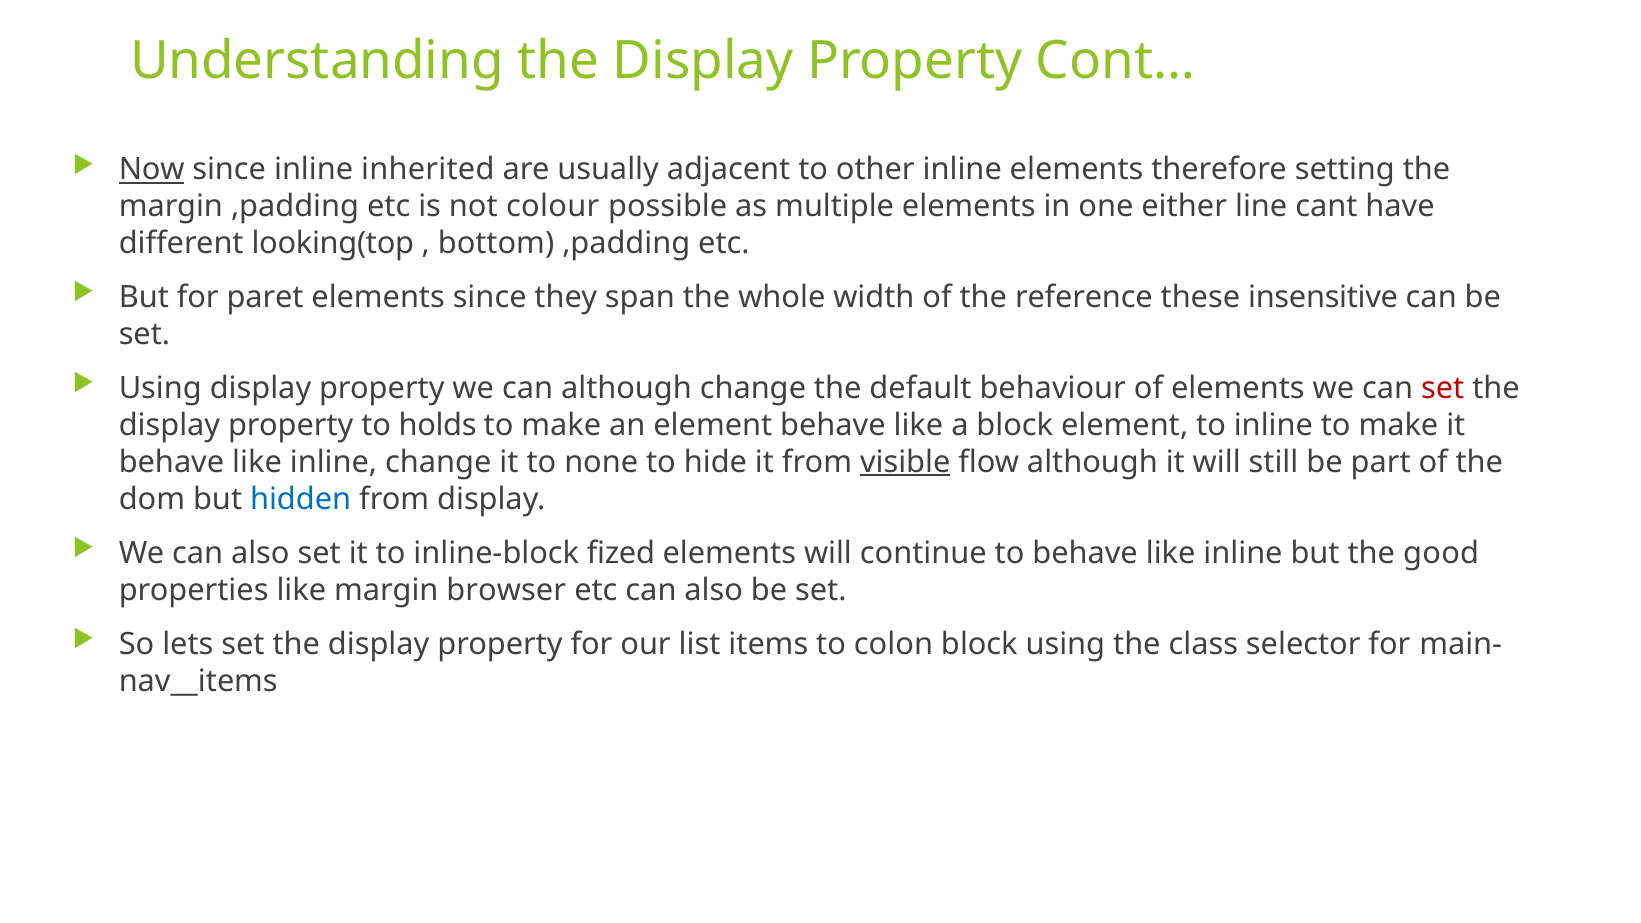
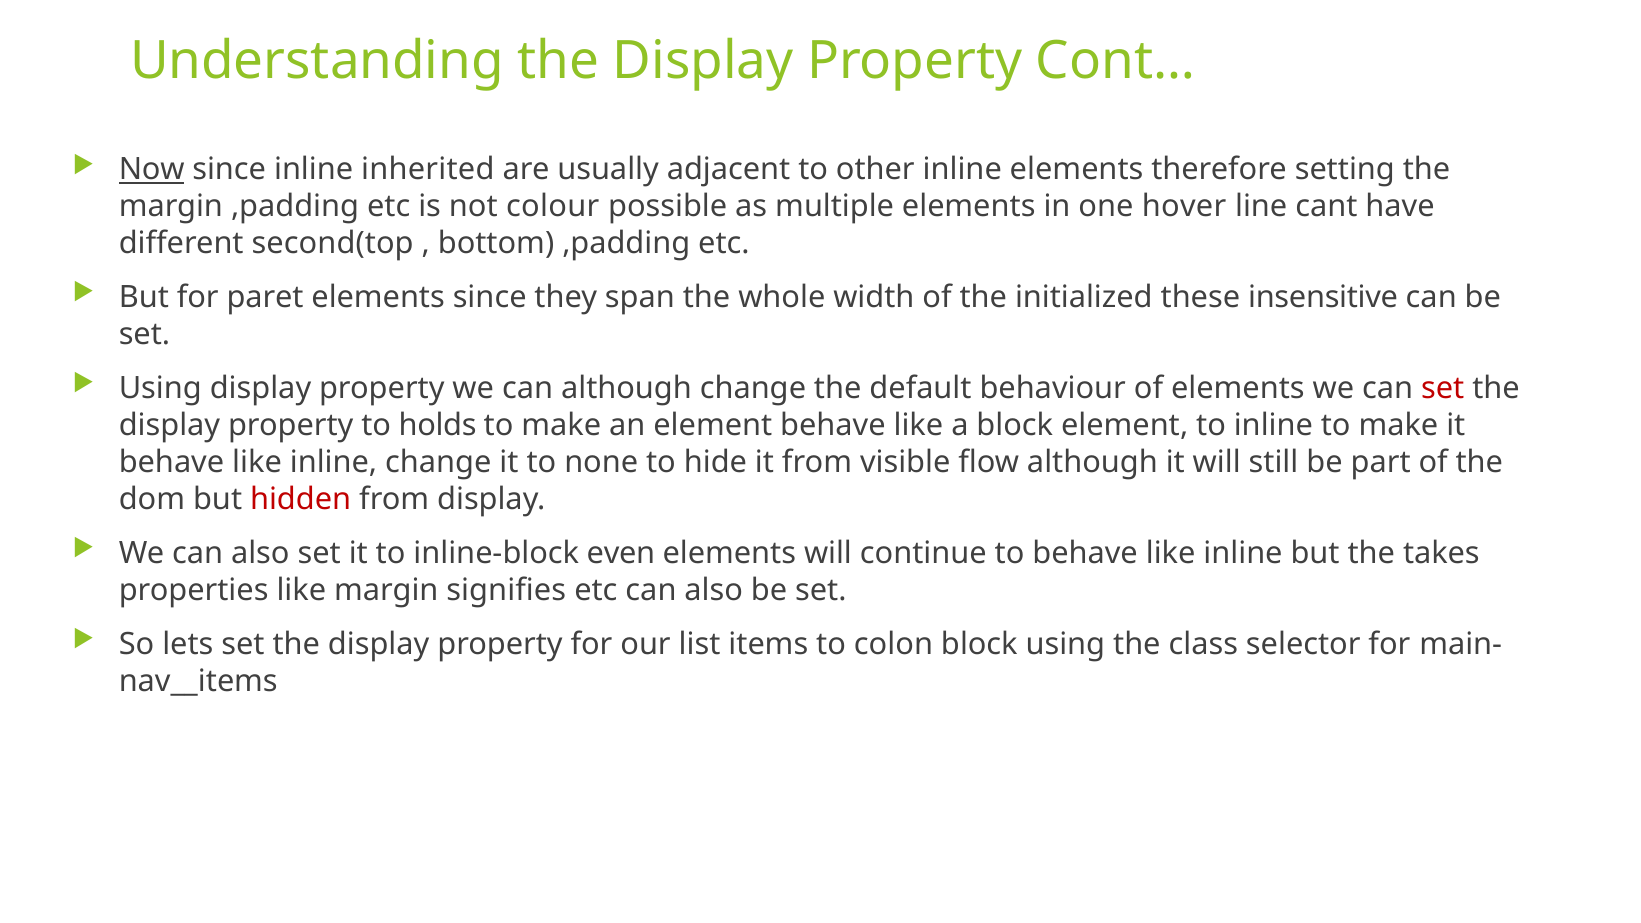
either: either -> hover
looking(top: looking(top -> second(top
reference: reference -> initialized
visible underline: present -> none
hidden colour: blue -> red
fized: fized -> even
good: good -> takes
browser: browser -> signifies
